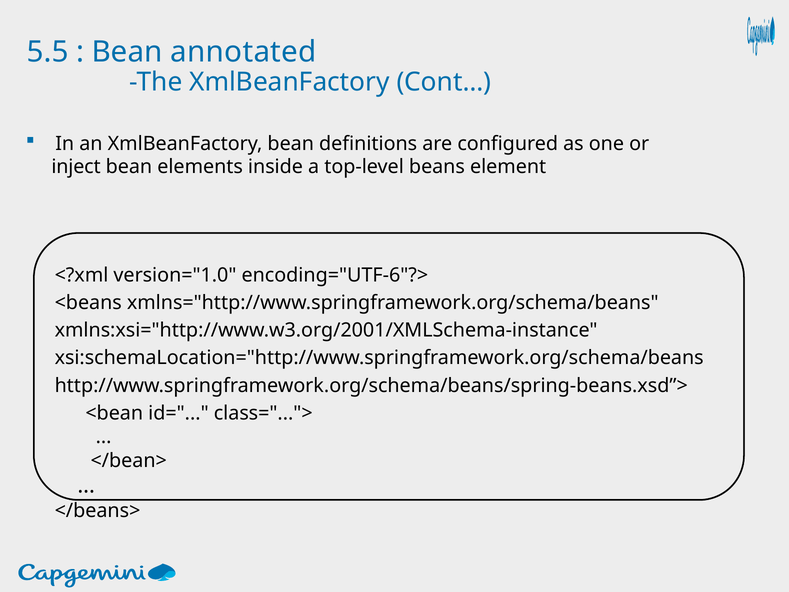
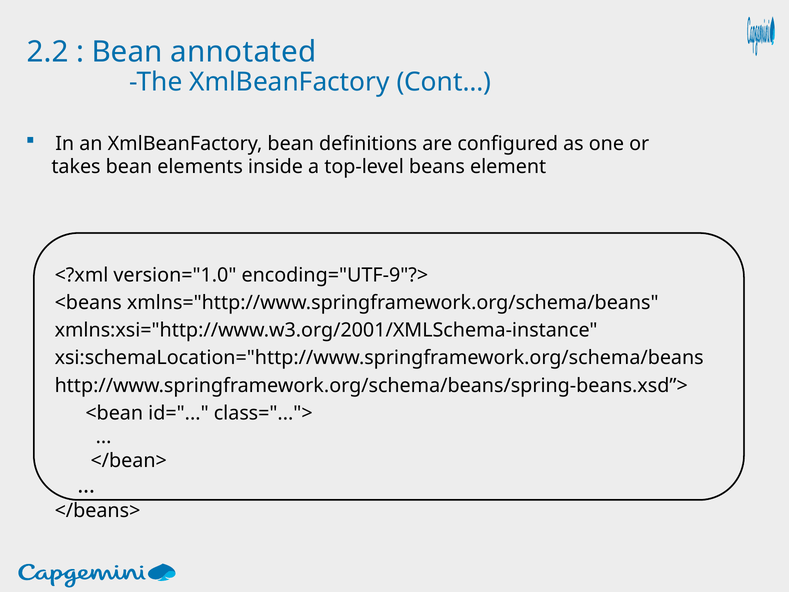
5.5: 5.5 -> 2.2
inject: inject -> takes
encoding="UTF-6"?>: encoding="UTF-6"?> -> encoding="UTF-9"?>
